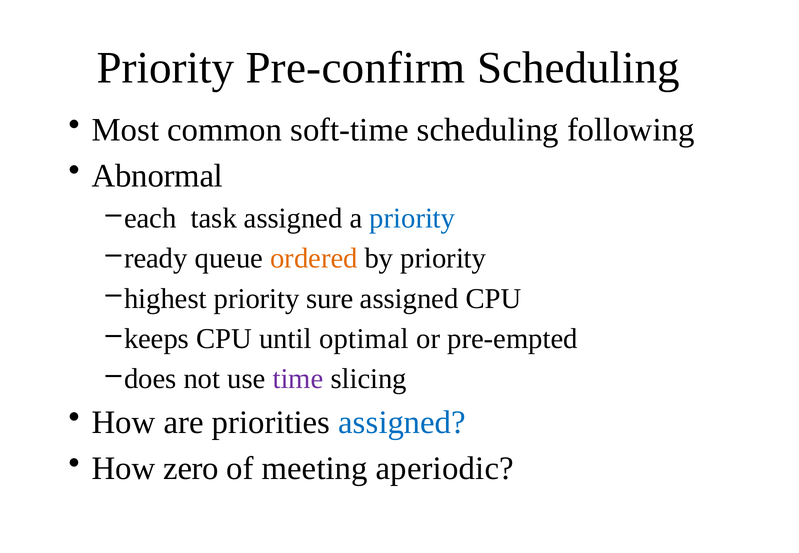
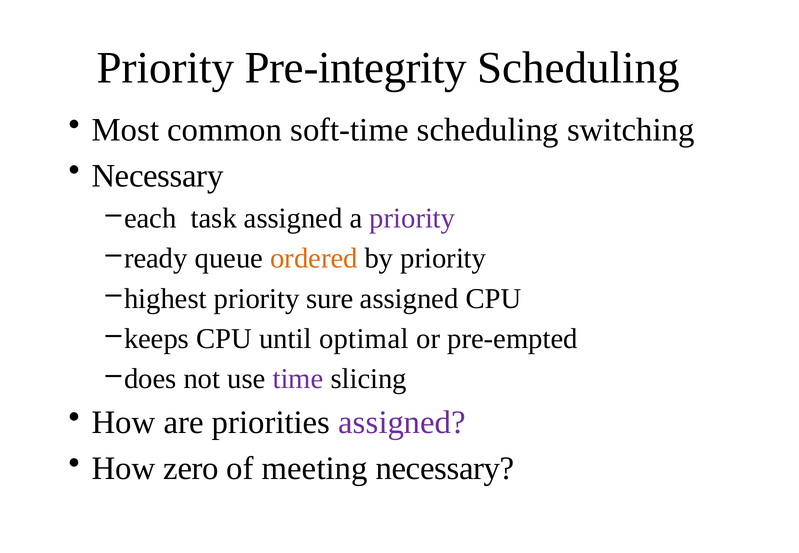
Pre-confirm: Pre-confirm -> Pre-integrity
following: following -> switching
Abnormal at (157, 176): Abnormal -> Necessary
priority at (412, 218) colour: blue -> purple
assigned at (402, 423) colour: blue -> purple
meeting aperiodic: aperiodic -> necessary
